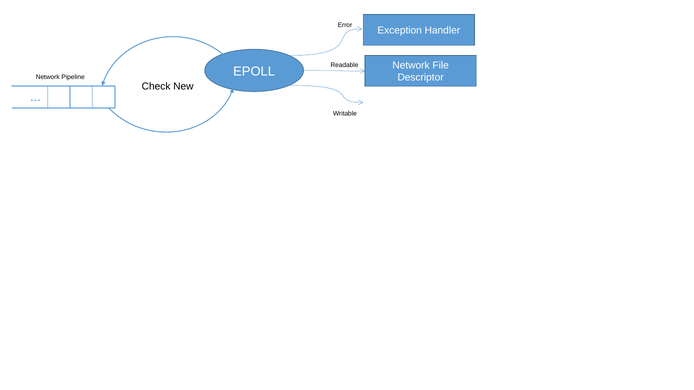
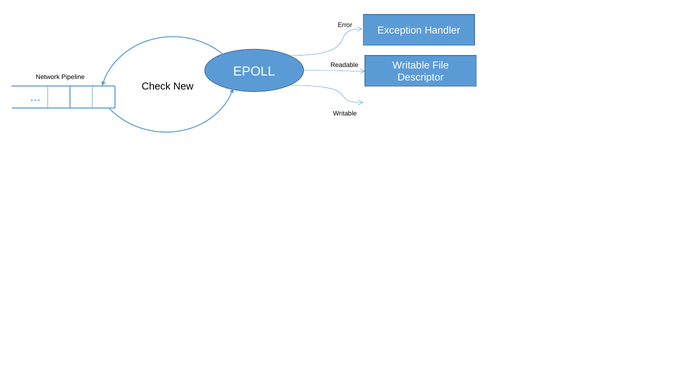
Network at (411, 66): Network -> Writable
